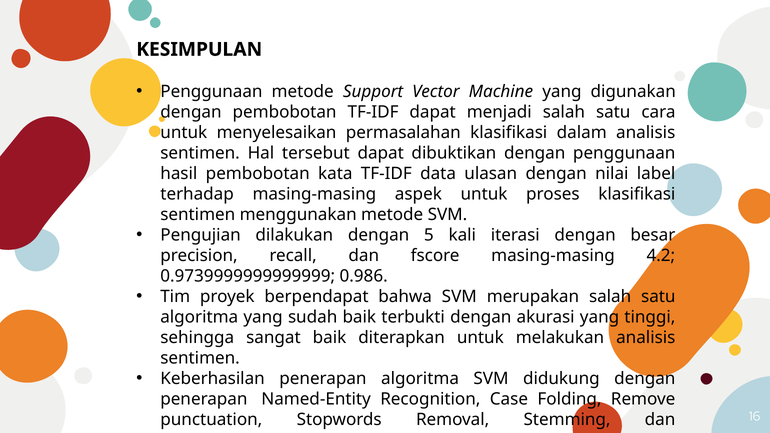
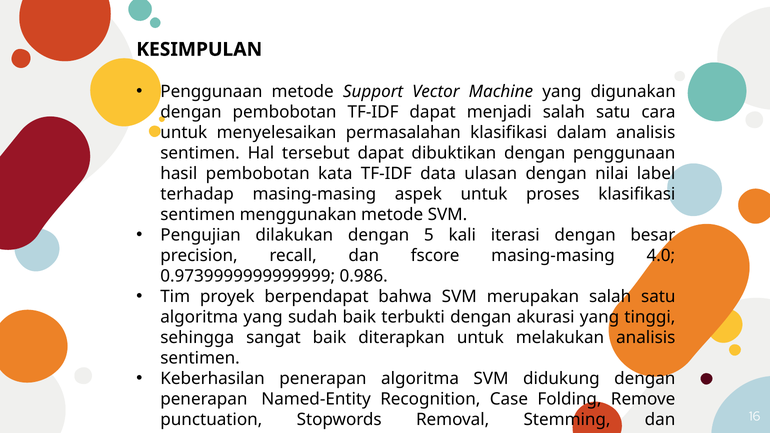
4.2: 4.2 -> 4.0
